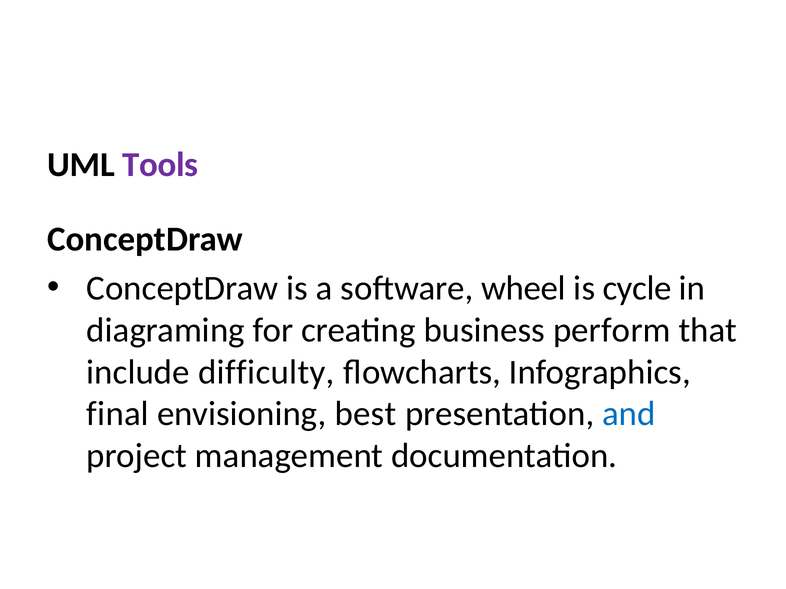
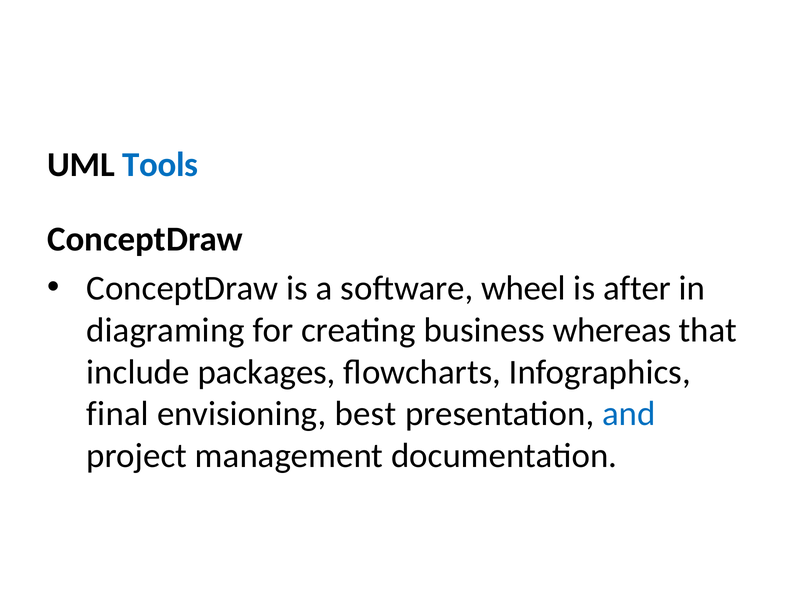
Tools colour: purple -> blue
cycle: cycle -> after
perform: perform -> whereas
difficulty: difficulty -> packages
